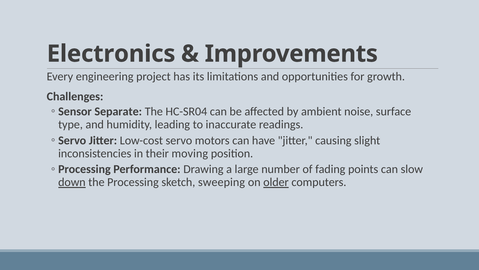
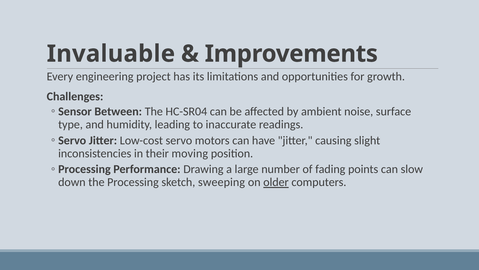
Electronics: Electronics -> Invaluable
Separate: Separate -> Between
down underline: present -> none
